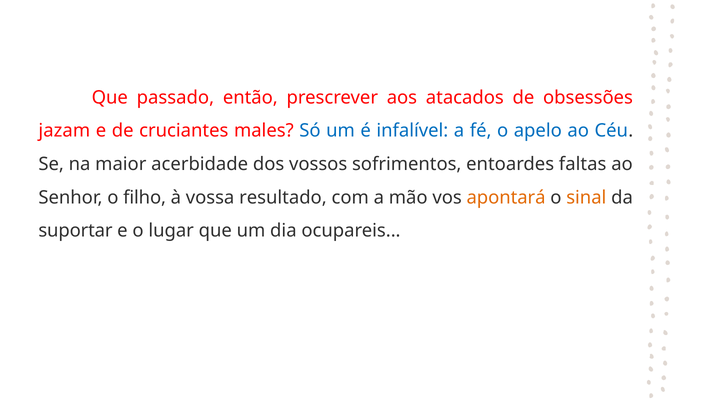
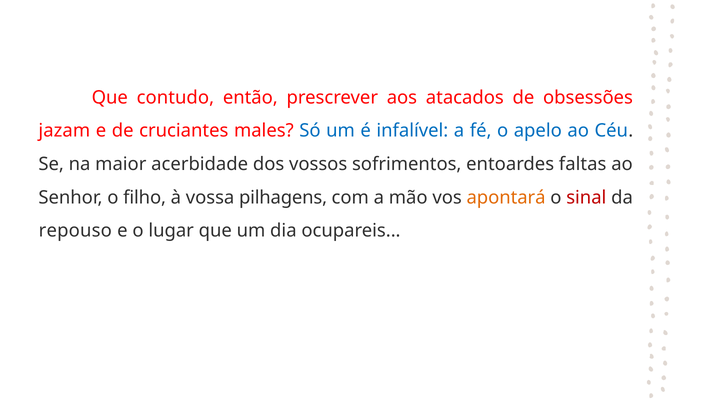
passado: passado -> contudo
resultado: resultado -> pilhagens
sinal colour: orange -> red
suportar: suportar -> repouso
